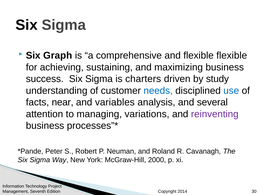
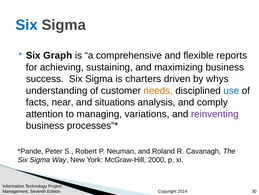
Six at (27, 25) colour: black -> blue
flexible flexible: flexible -> reports
study: study -> whys
needs colour: blue -> orange
variables: variables -> situations
several: several -> comply
